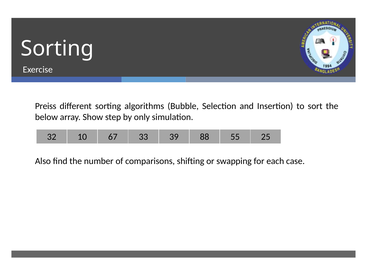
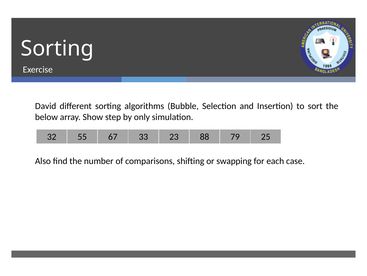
Preiss: Preiss -> David
10: 10 -> 55
39: 39 -> 23
55: 55 -> 79
